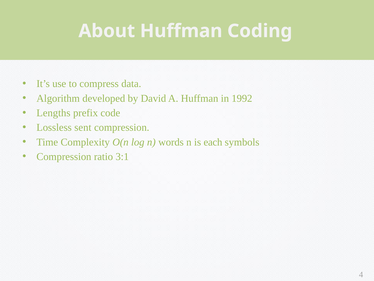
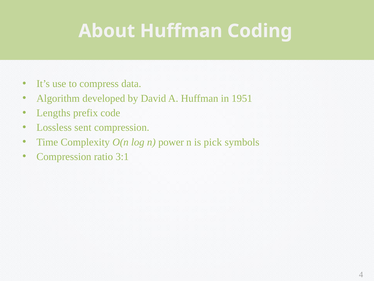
1992: 1992 -> 1951
words: words -> power
each: each -> pick
